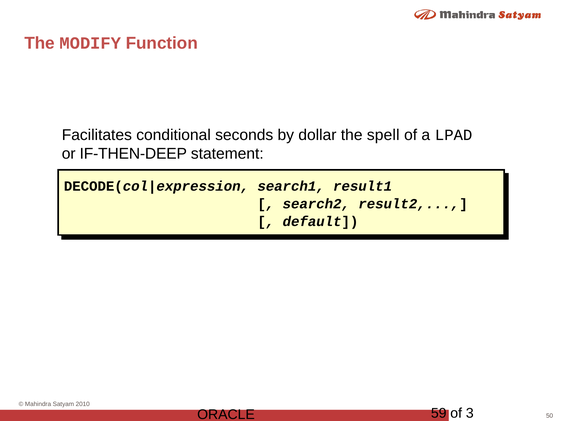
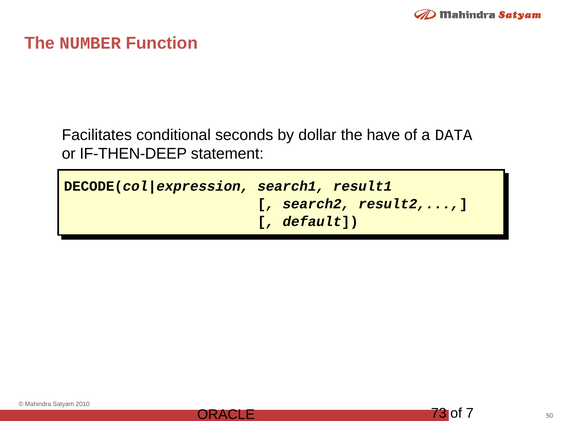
MODIFY: MODIFY -> NUMBER
spell: spell -> have
LPAD: LPAD -> DATA
59: 59 -> 73
3: 3 -> 7
